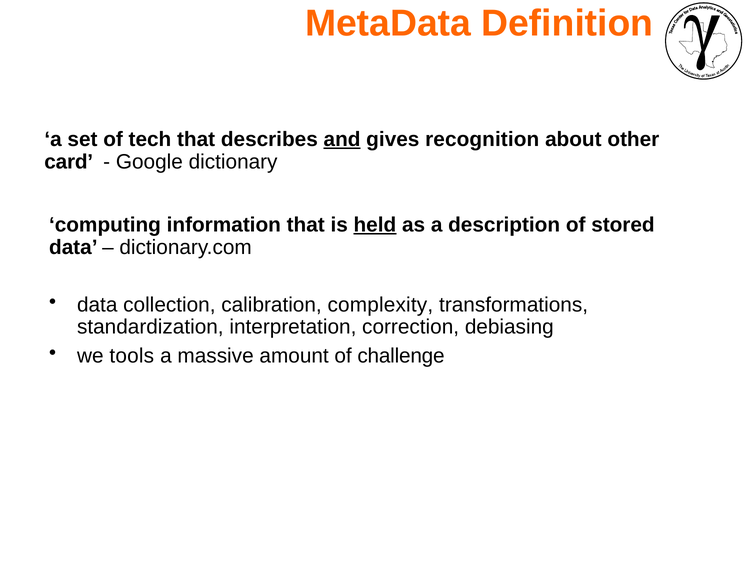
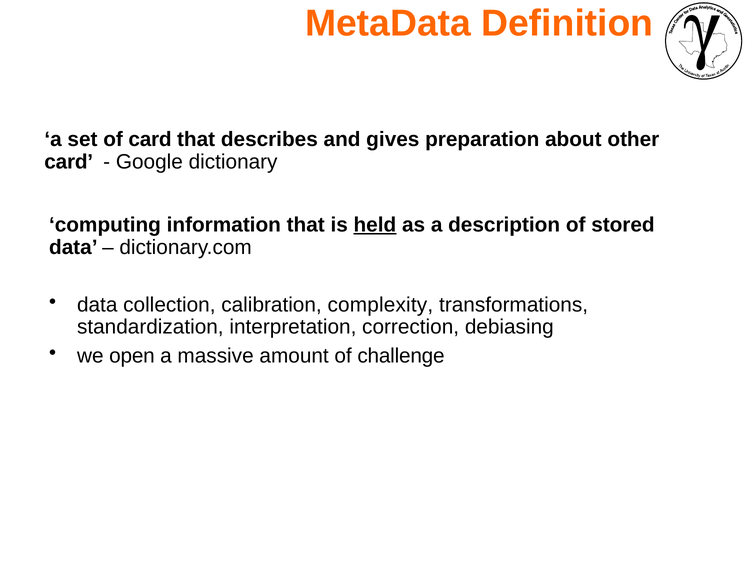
of tech: tech -> card
and underline: present -> none
recognition: recognition -> preparation
tools: tools -> open
